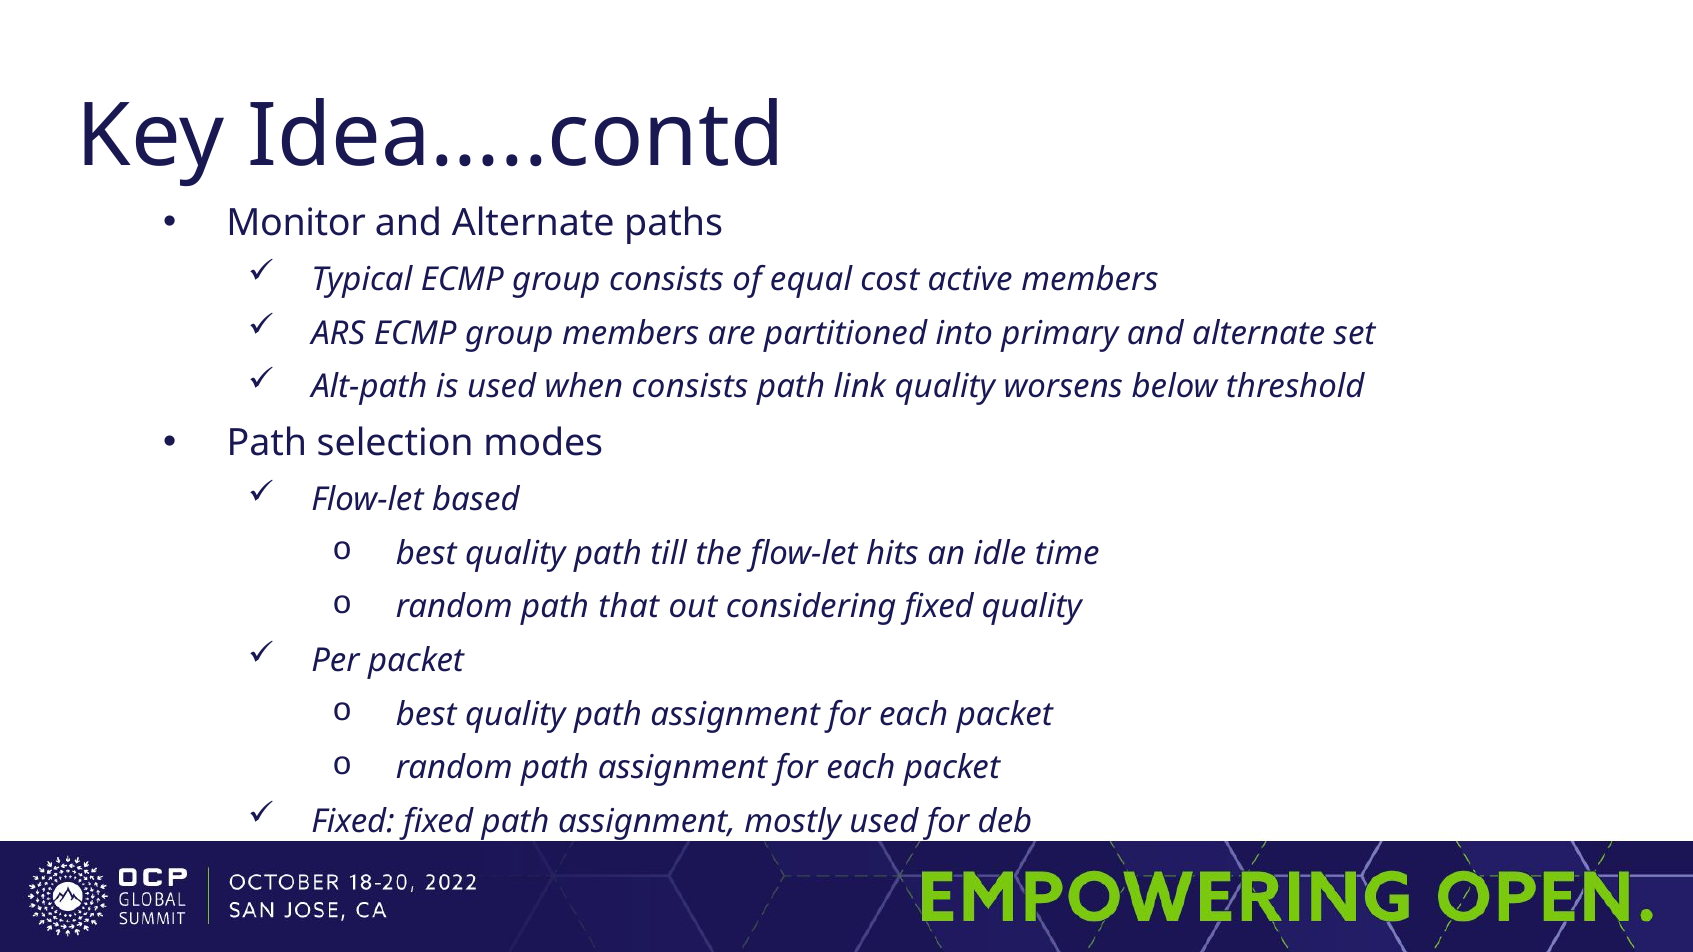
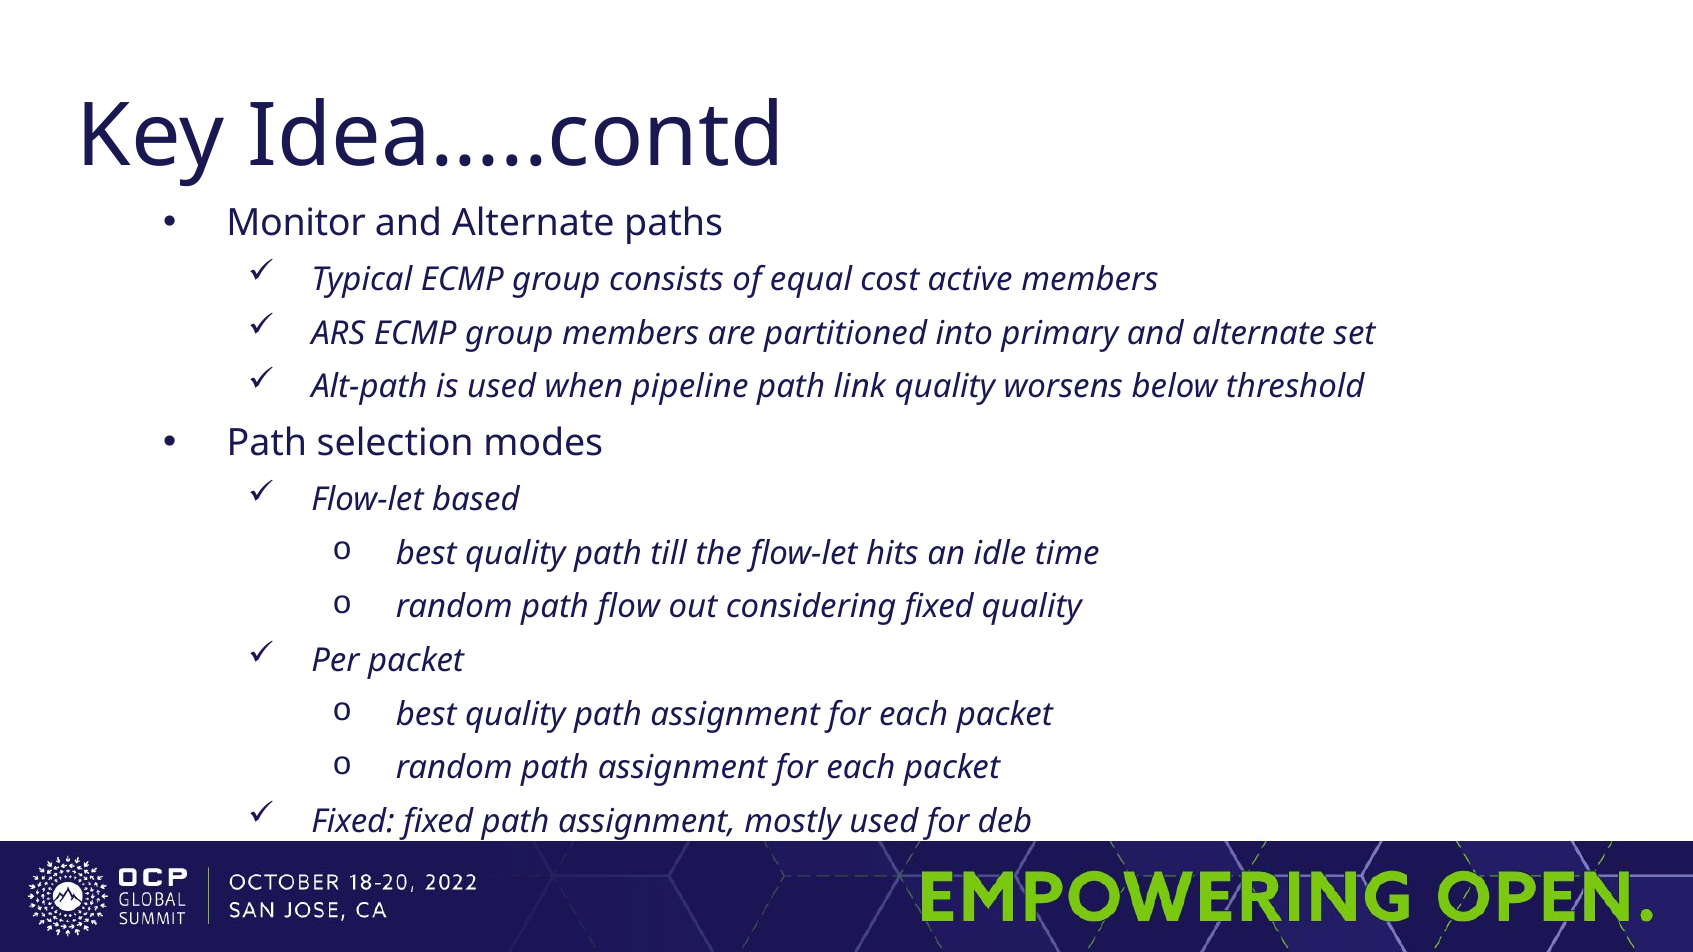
when consists: consists -> pipeline
that: that -> flow
